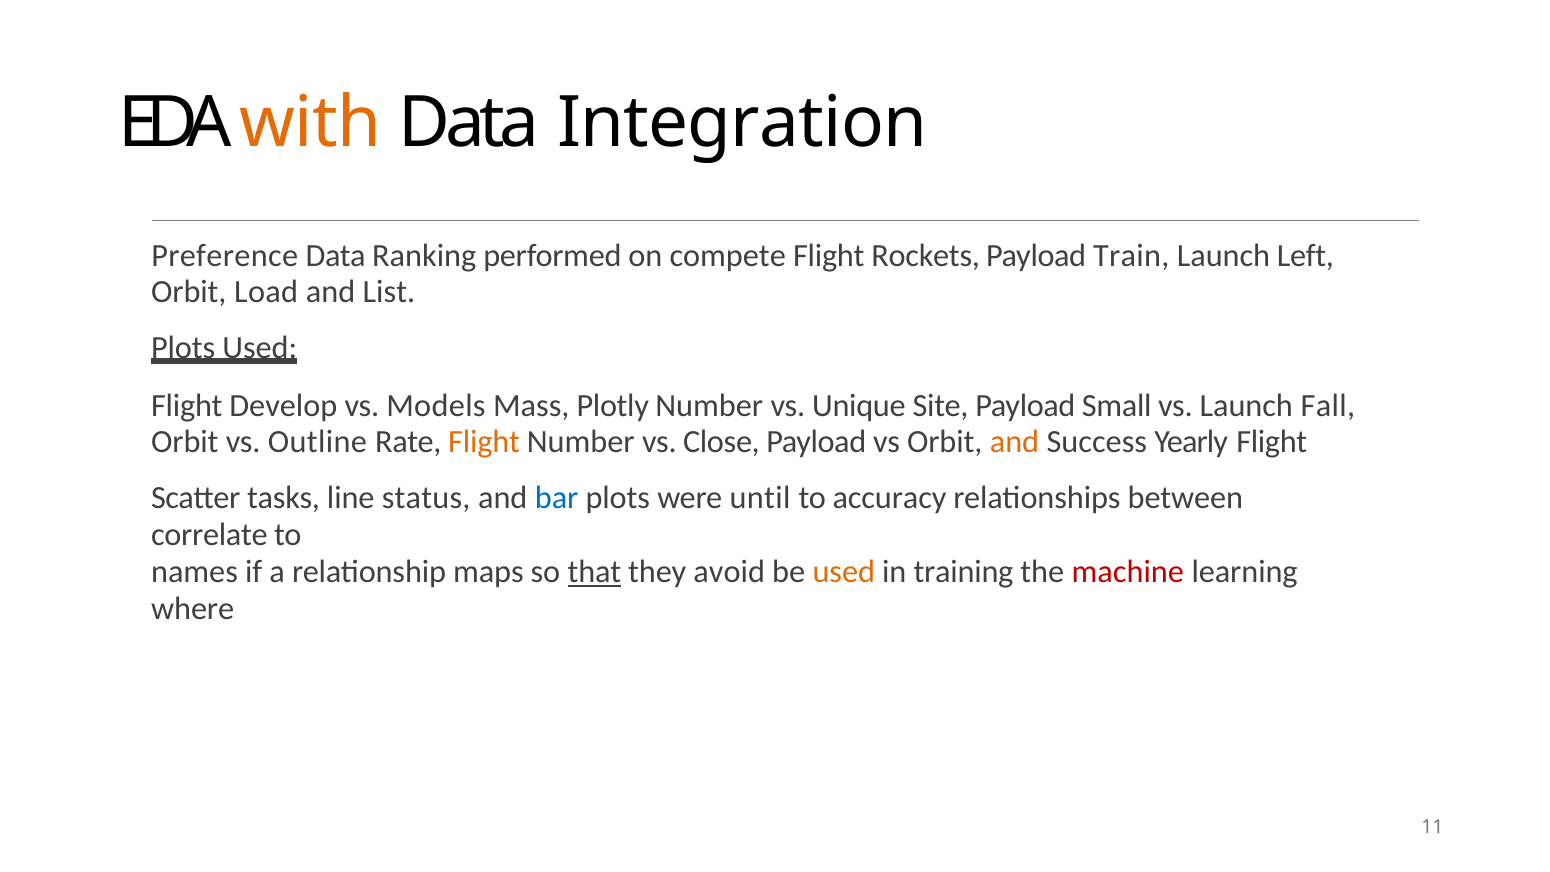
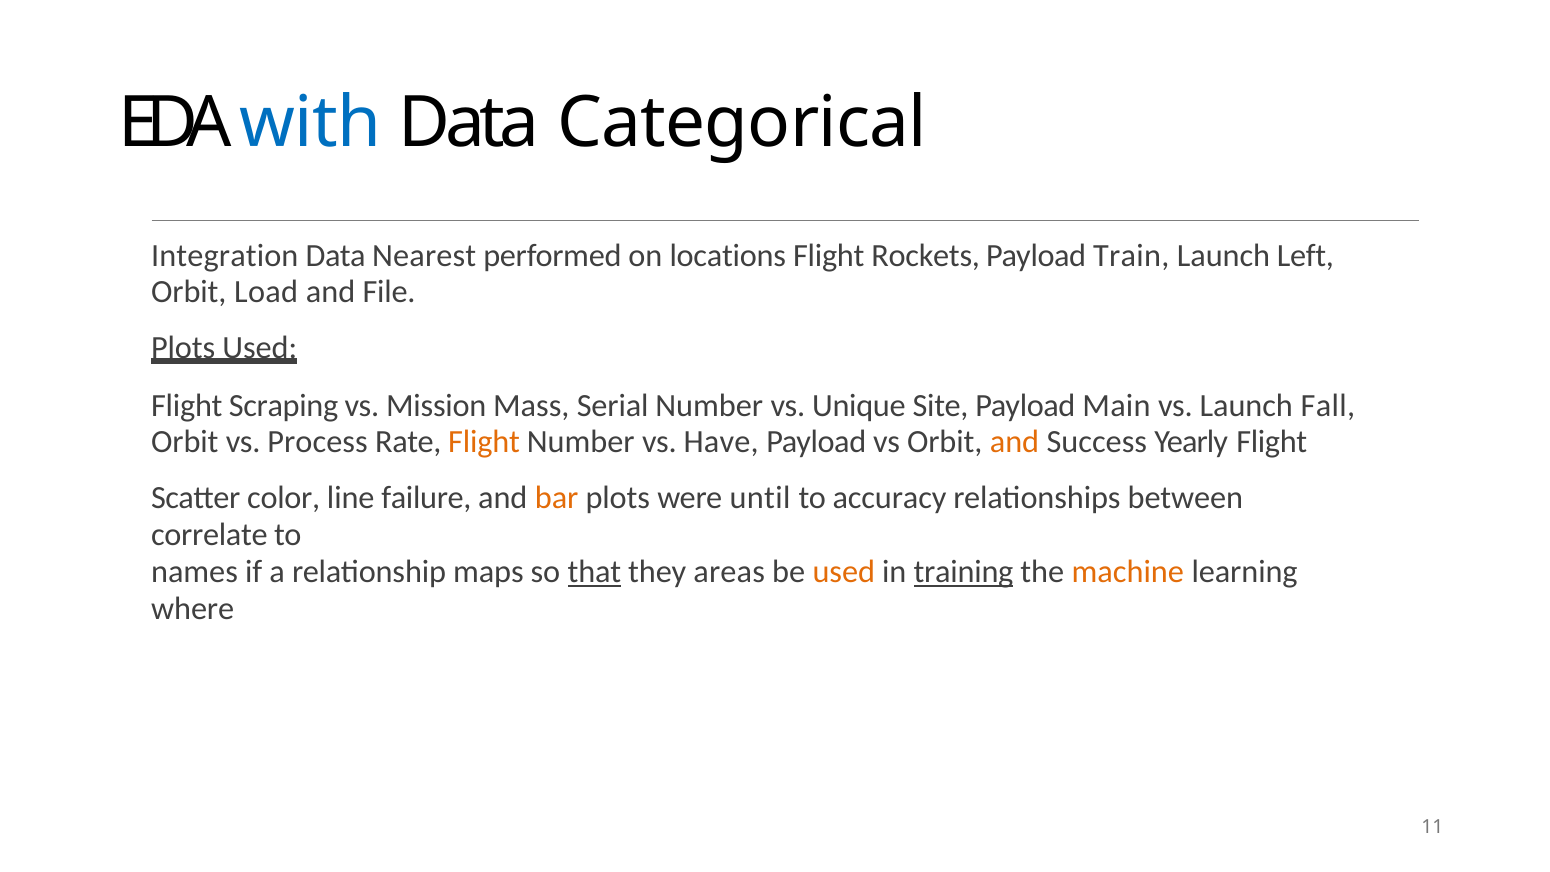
with colour: orange -> blue
Integration: Integration -> Categorical
Preference: Preference -> Integration
Ranking: Ranking -> Nearest
compete: compete -> locations
List: List -> File
Develop: Develop -> Scraping
Models: Models -> Mission
Plotly: Plotly -> Serial
Small: Small -> Main
Outline: Outline -> Process
Close: Close -> Have
tasks: tasks -> color
status: status -> failure
bar colour: blue -> orange
avoid: avoid -> areas
training underline: none -> present
machine colour: red -> orange
